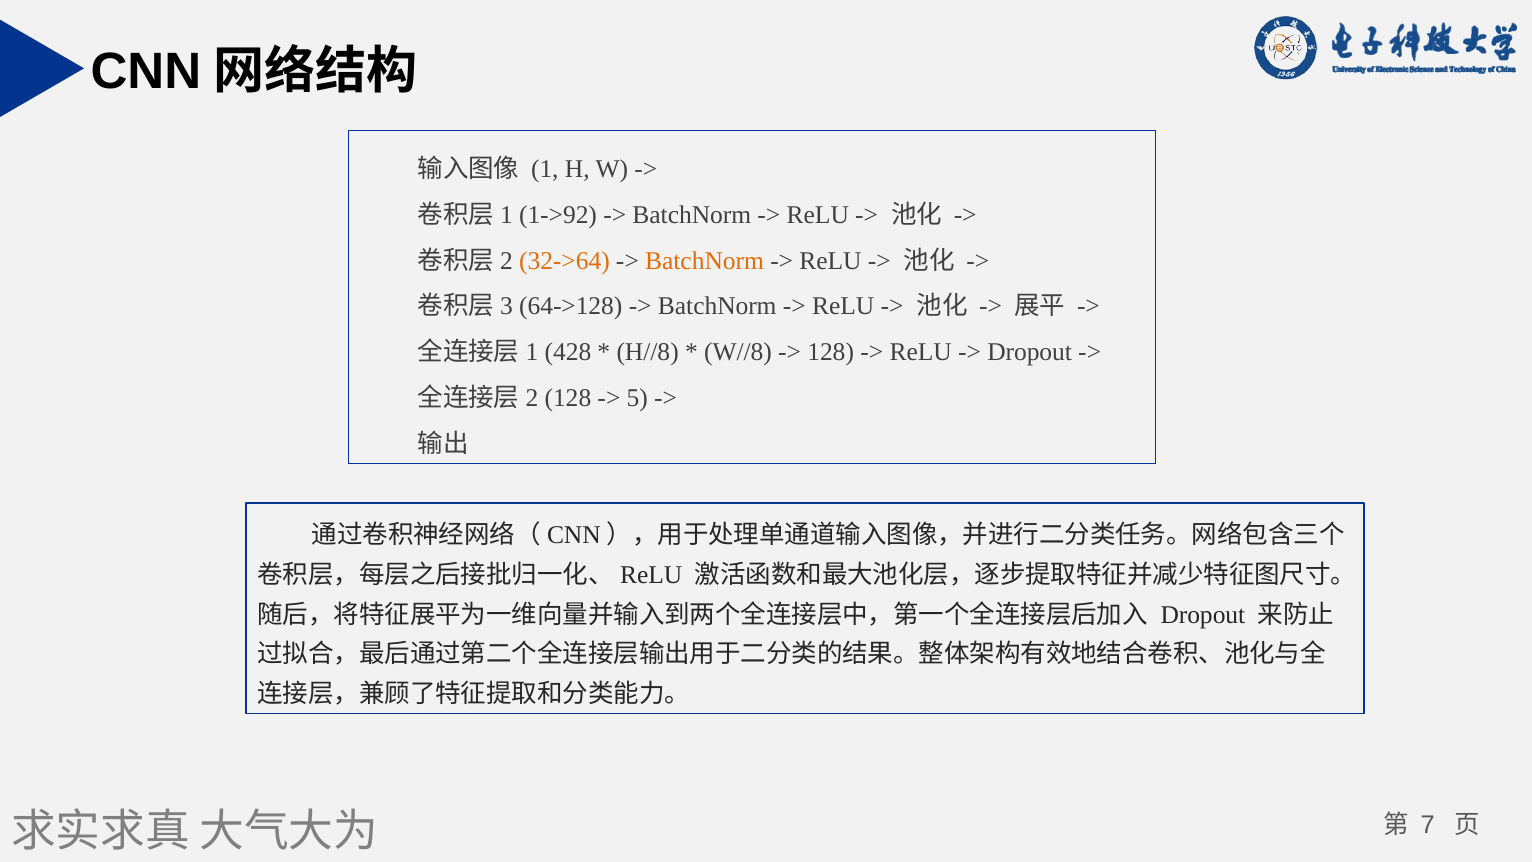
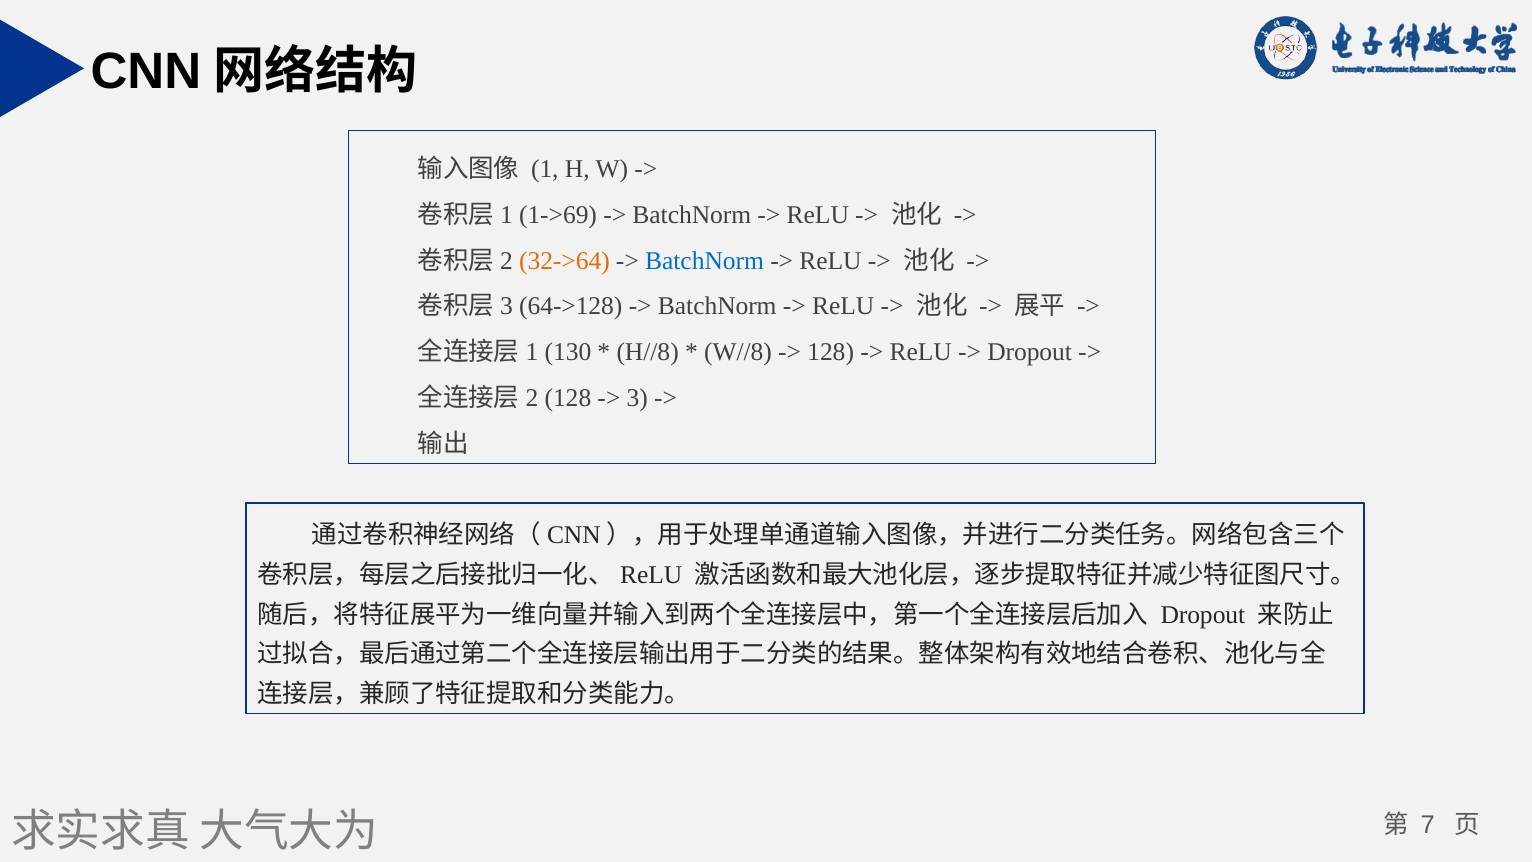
1->92: 1->92 -> 1->69
BatchNorm at (705, 261) colour: orange -> blue
428: 428 -> 130
5: 5 -> 3
